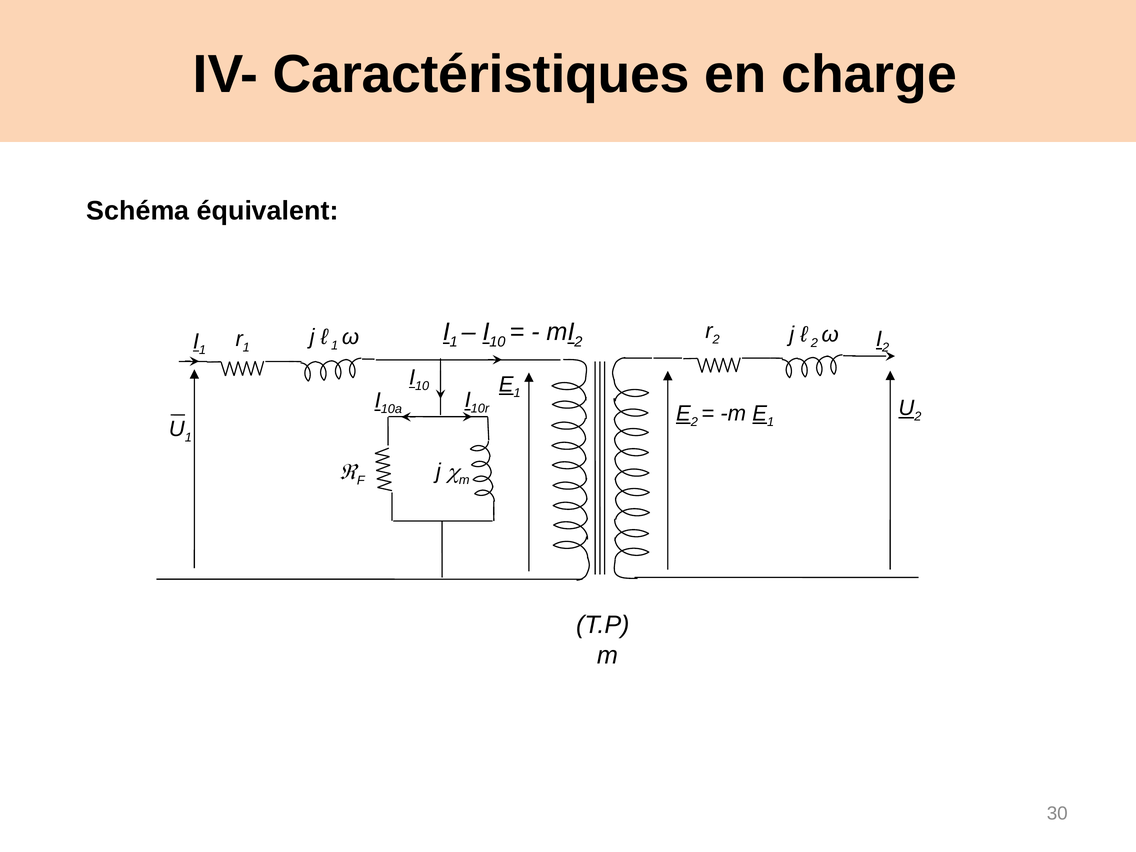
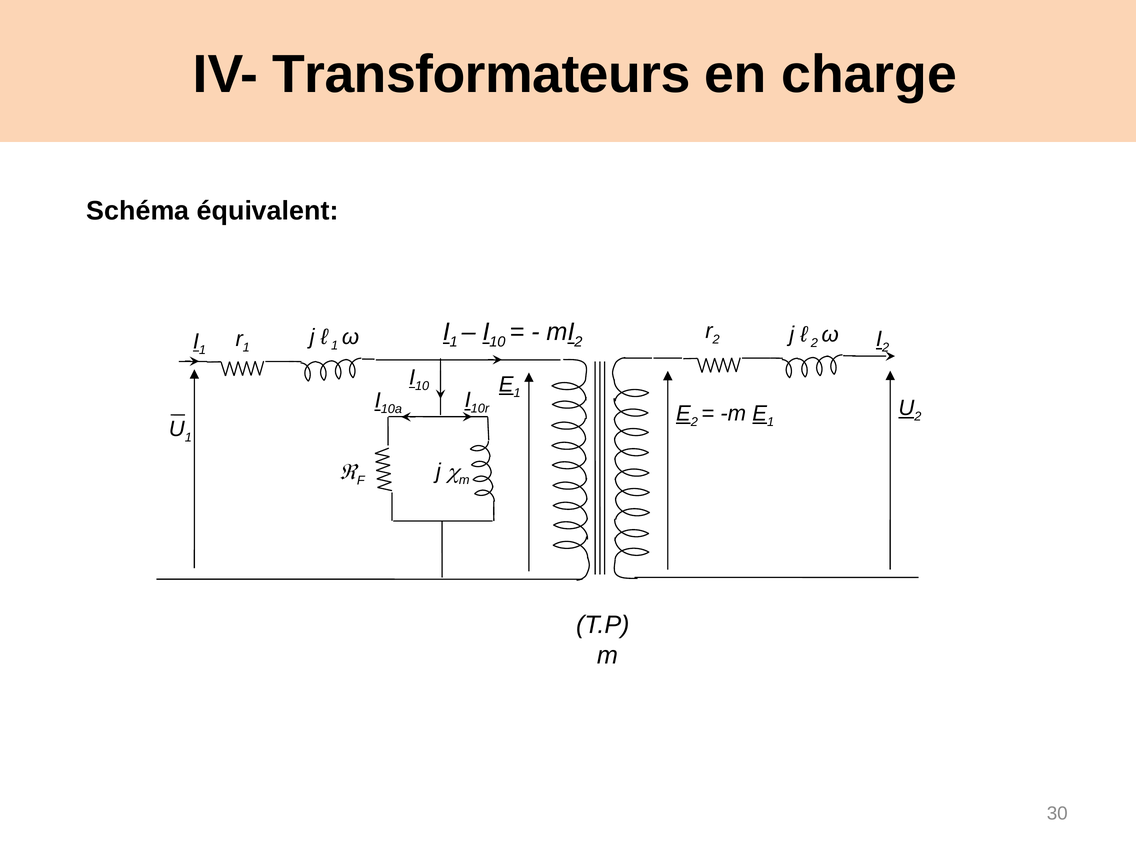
Caractéristiques: Caractéristiques -> Transformateurs
